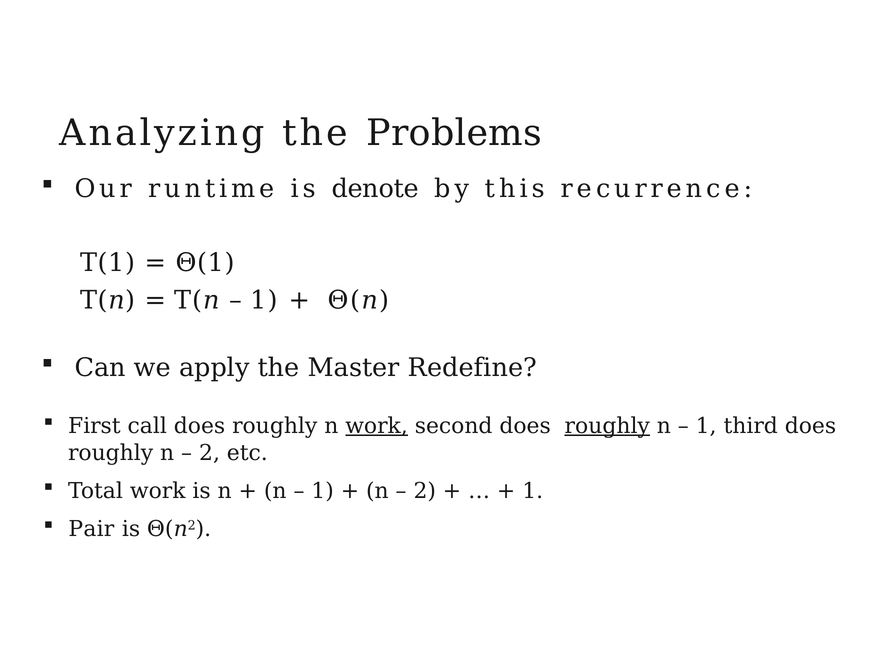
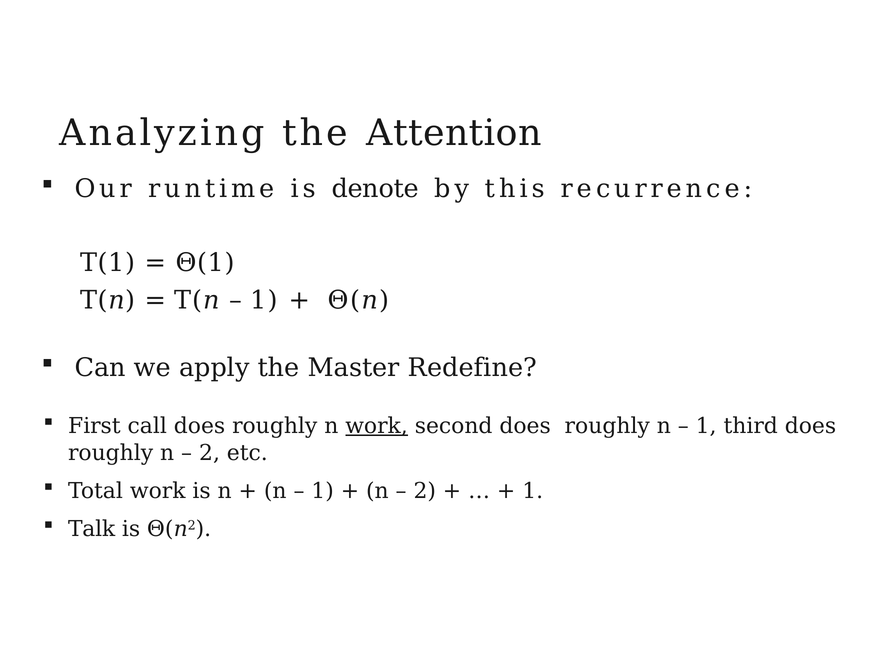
Problems: Problems -> Attention
roughly at (607, 426) underline: present -> none
Pair: Pair -> Talk
